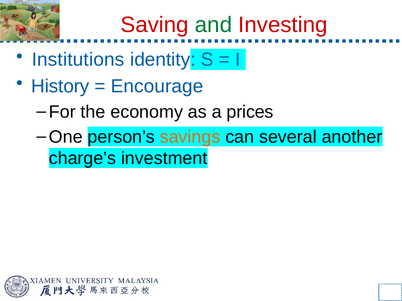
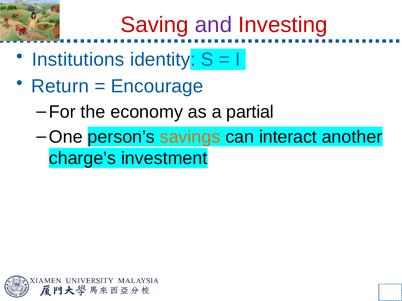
and colour: green -> purple
History: History -> Return
prices: prices -> partial
several: several -> interact
